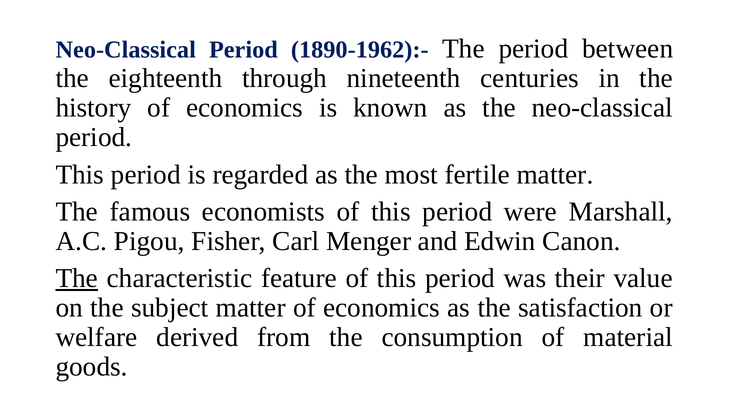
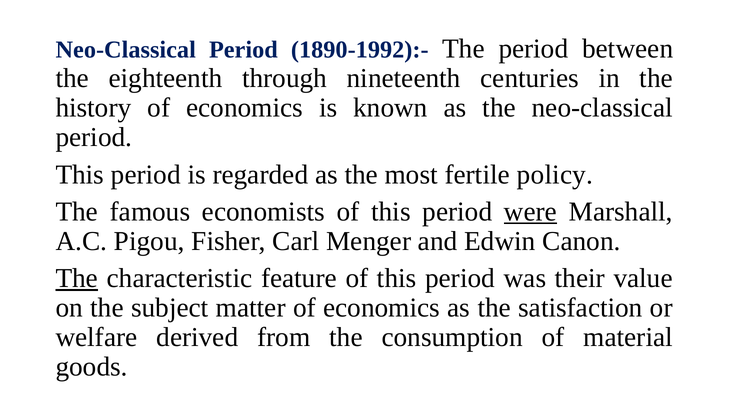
1890-1962):-: 1890-1962):- -> 1890-1992):-
fertile matter: matter -> policy
were underline: none -> present
